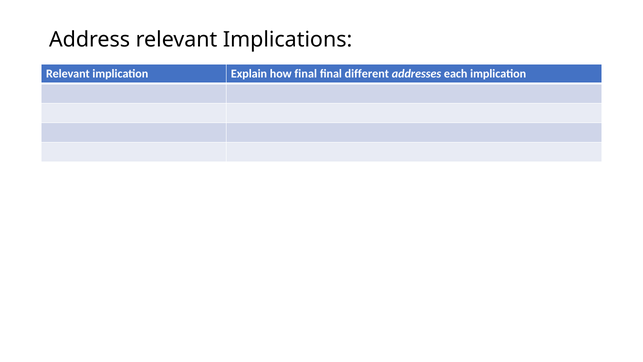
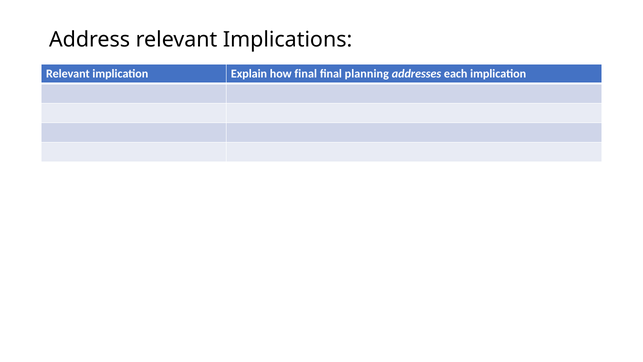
different: different -> planning
